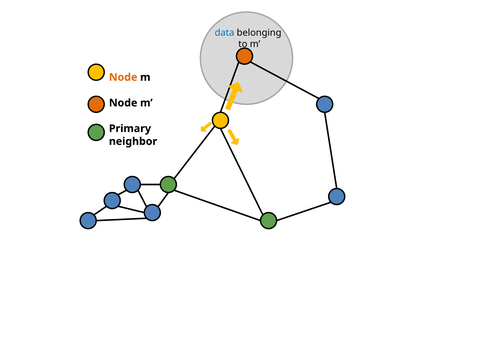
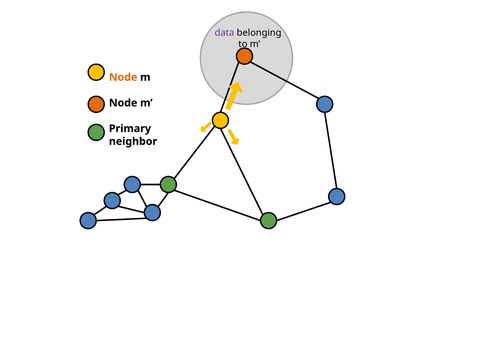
data colour: blue -> purple
